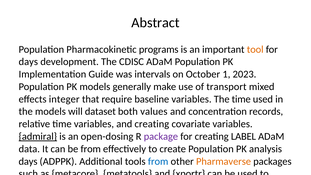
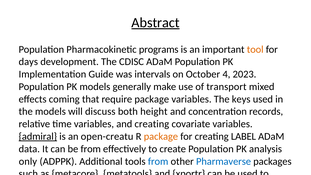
Abstract underline: none -> present
1: 1 -> 4
integer: integer -> coming
require baseline: baseline -> package
The time: time -> keys
models will dataset: dataset -> discuss
values: values -> height
open-dosing: open-dosing -> open-creatu
package at (161, 136) colour: purple -> orange
days at (28, 161): days -> only
Pharmaverse at (224, 161) colour: orange -> blue
